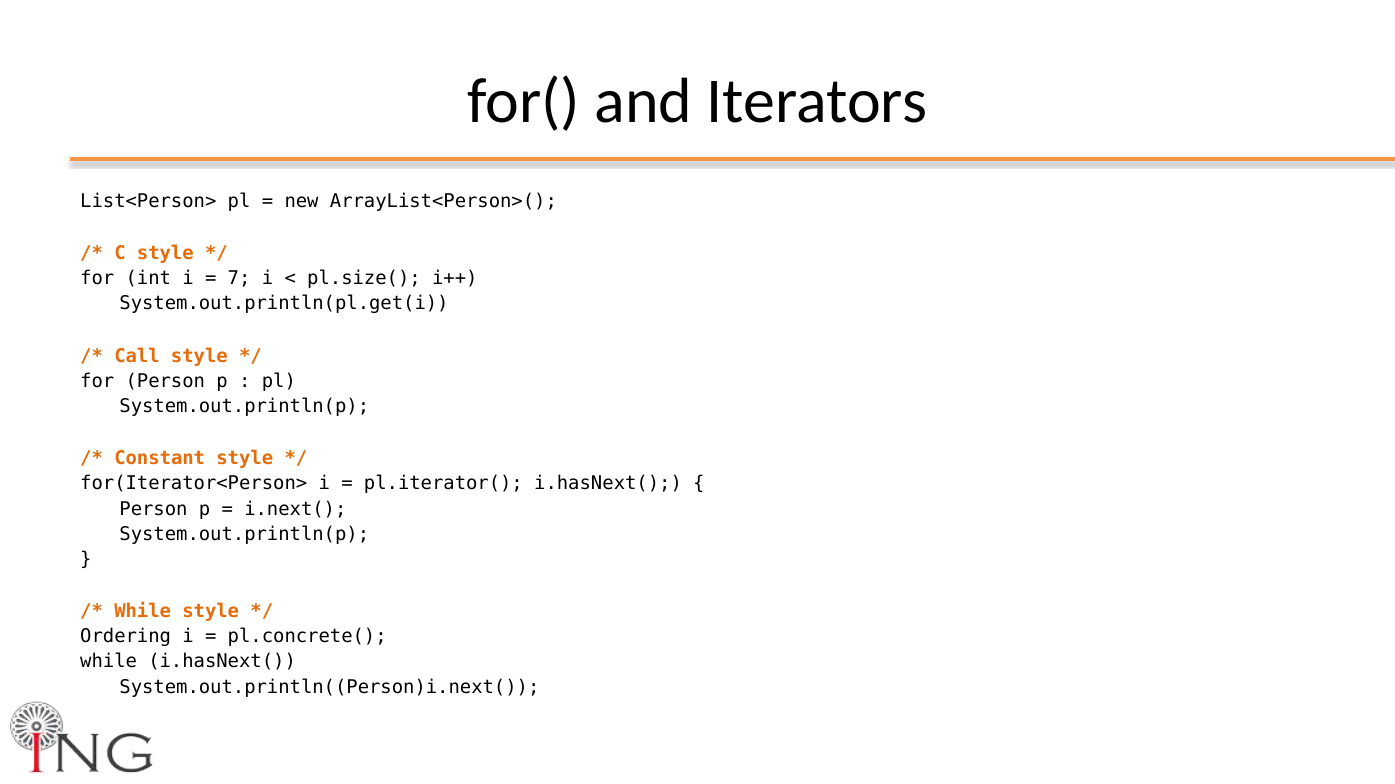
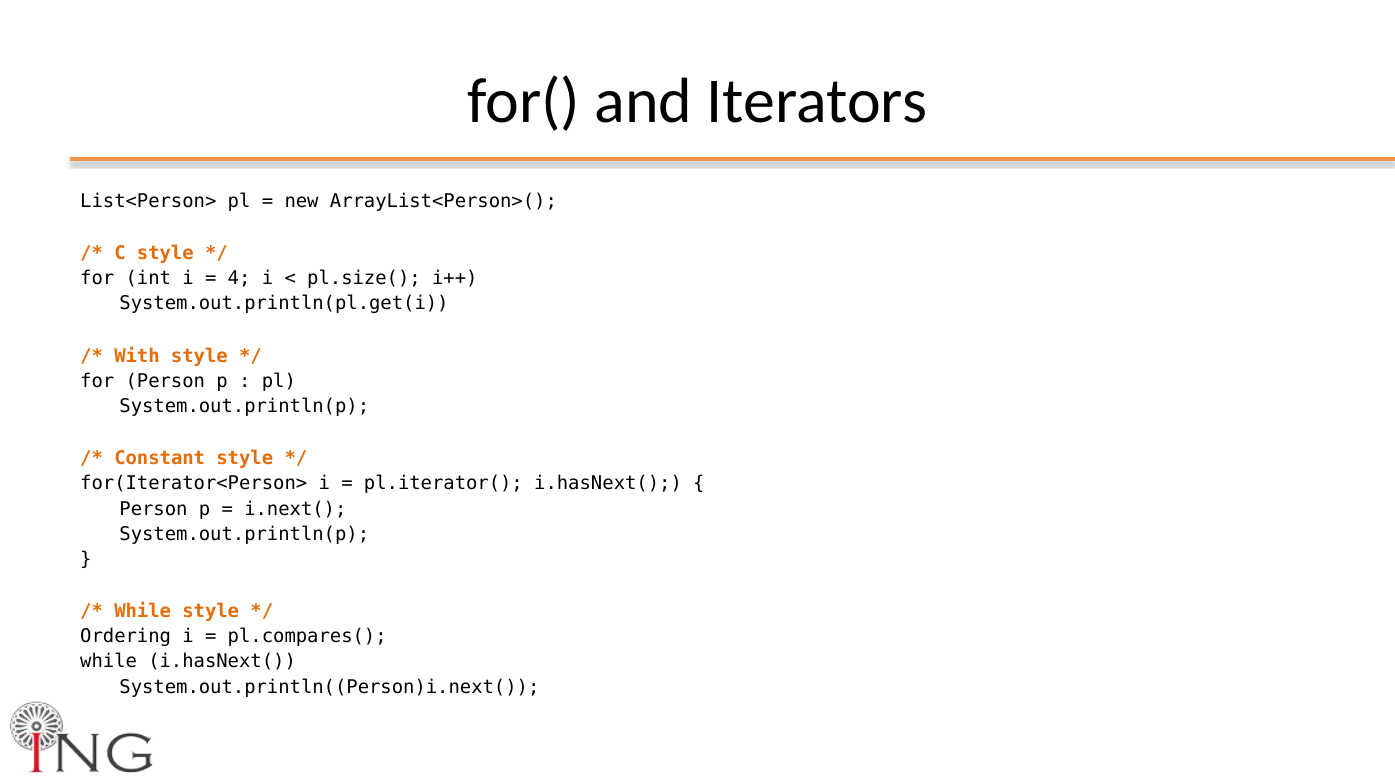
7: 7 -> 4
Call: Call -> With
pl.concrete(: pl.concrete( -> pl.compares(
